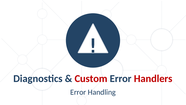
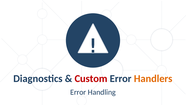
Handlers colour: red -> orange
